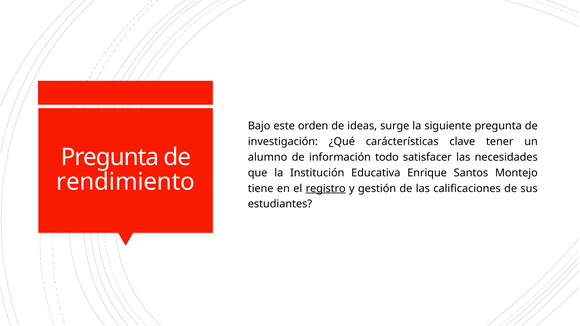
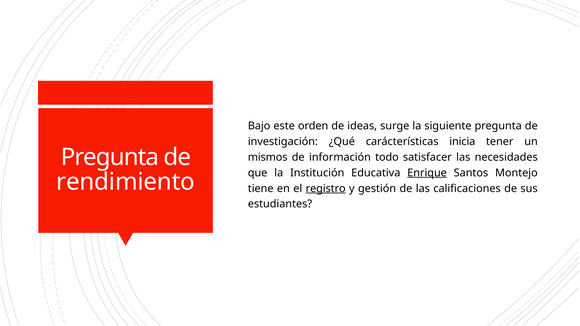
clave: clave -> inicia
alumno: alumno -> mismos
Enrique underline: none -> present
